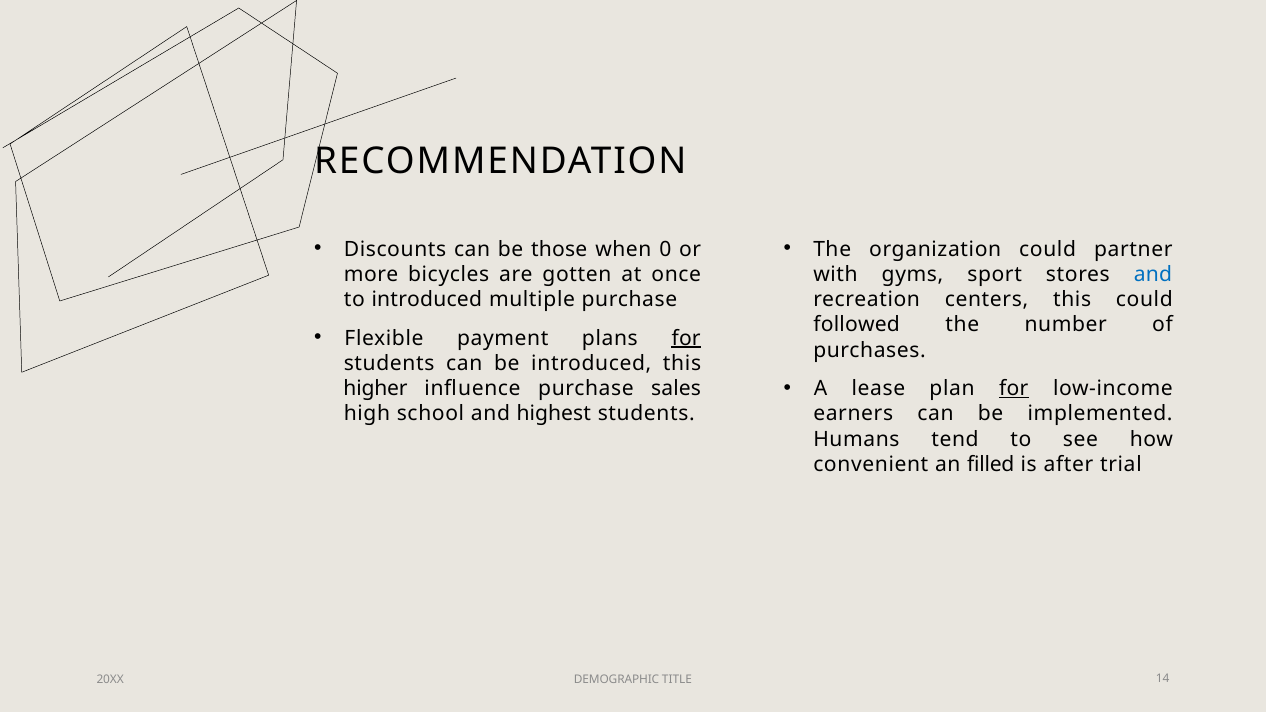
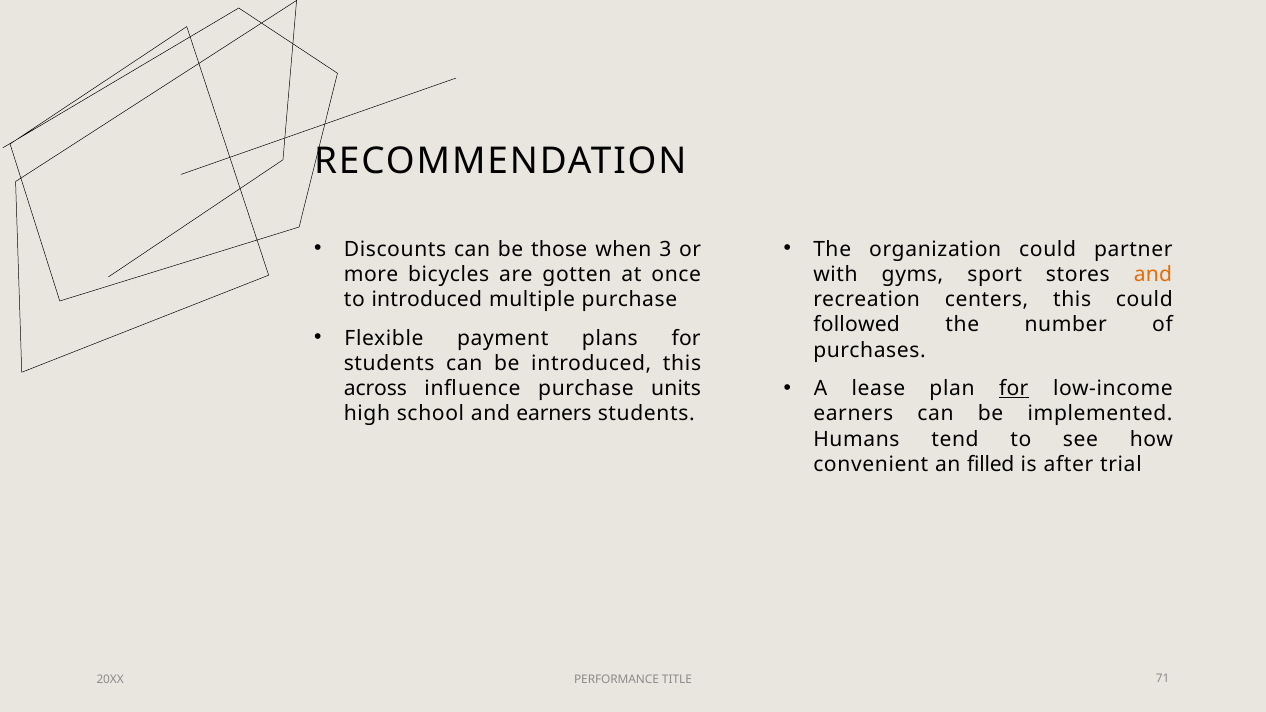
0: 0 -> 3
and at (1153, 274) colour: blue -> orange
for at (686, 338) underline: present -> none
higher: higher -> across
sales: sales -> units
and highest: highest -> earners
DEMOGRAPHIC: DEMOGRAPHIC -> PERFORMANCE
14: 14 -> 71
